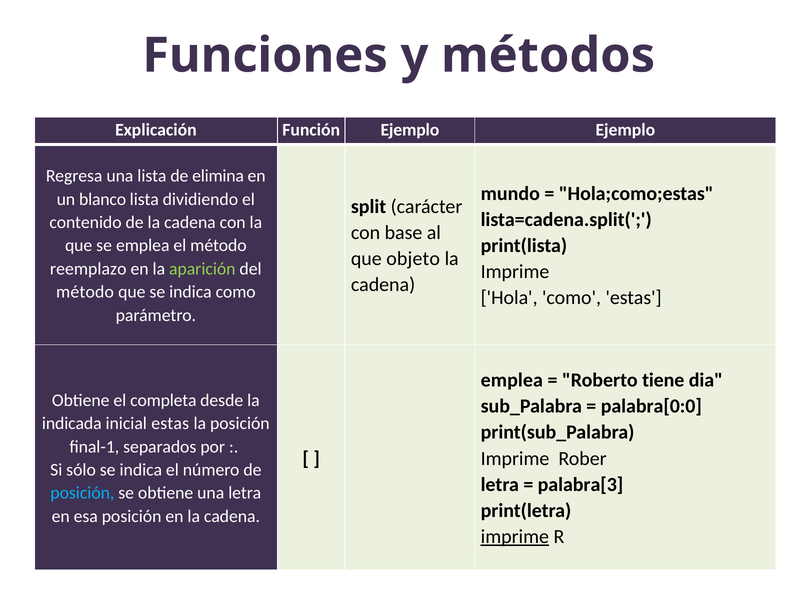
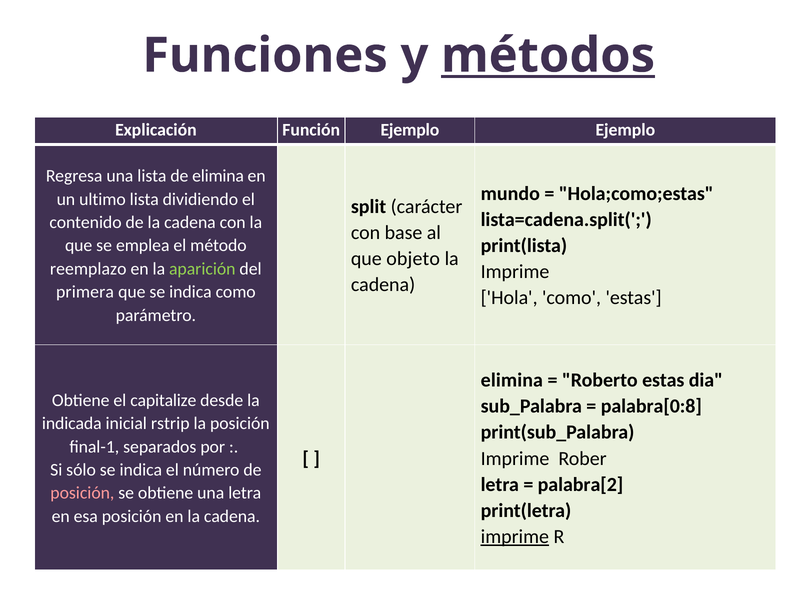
métodos underline: none -> present
blanco: blanco -> ultimo
método at (85, 292): método -> primera
emplea at (512, 380): emplea -> elimina
Roberto tiene: tiene -> estas
completa: completa -> capitalize
palabra[0:0: palabra[0:0 -> palabra[0:8
inicial estas: estas -> rstrip
palabra[3: palabra[3 -> palabra[2
posición at (82, 493) colour: light blue -> pink
